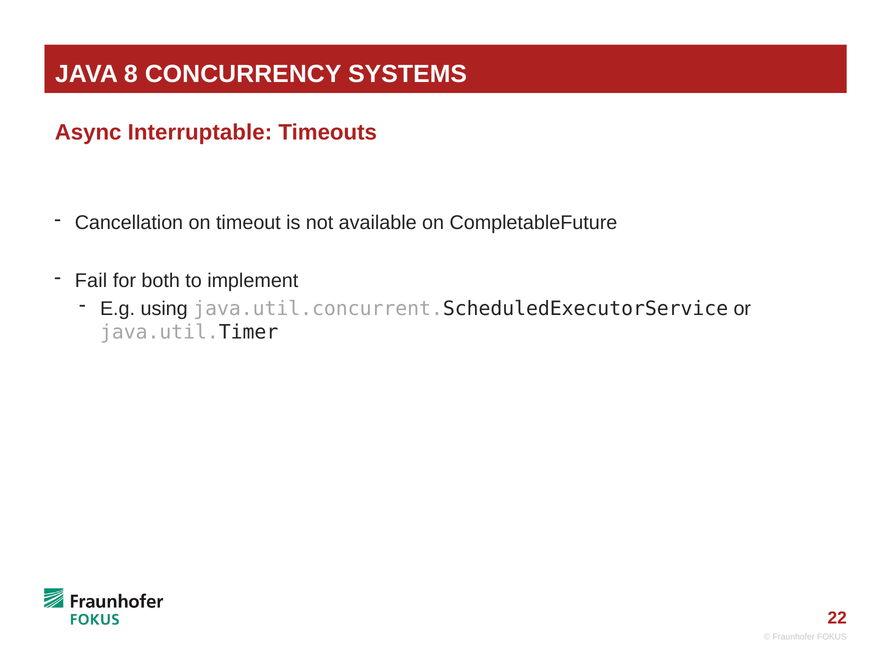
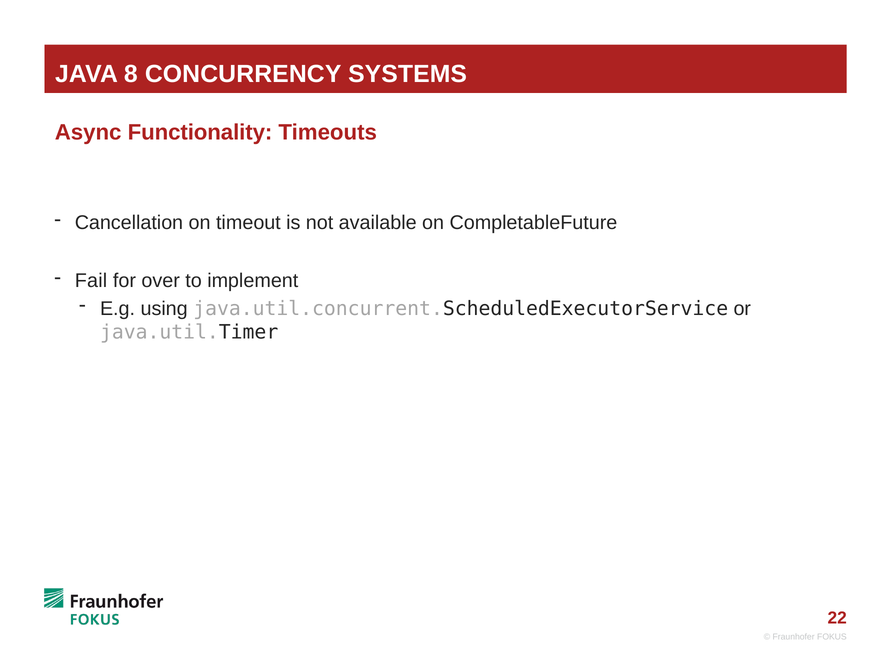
Interruptable: Interruptable -> Functionality
both: both -> over
